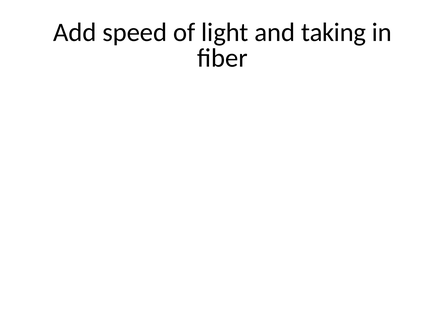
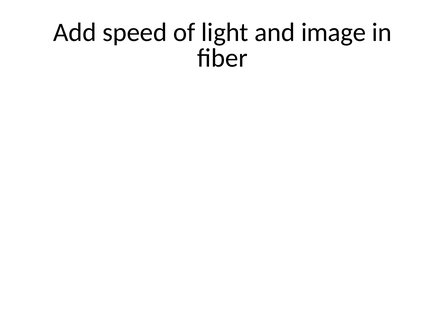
taking: taking -> image
